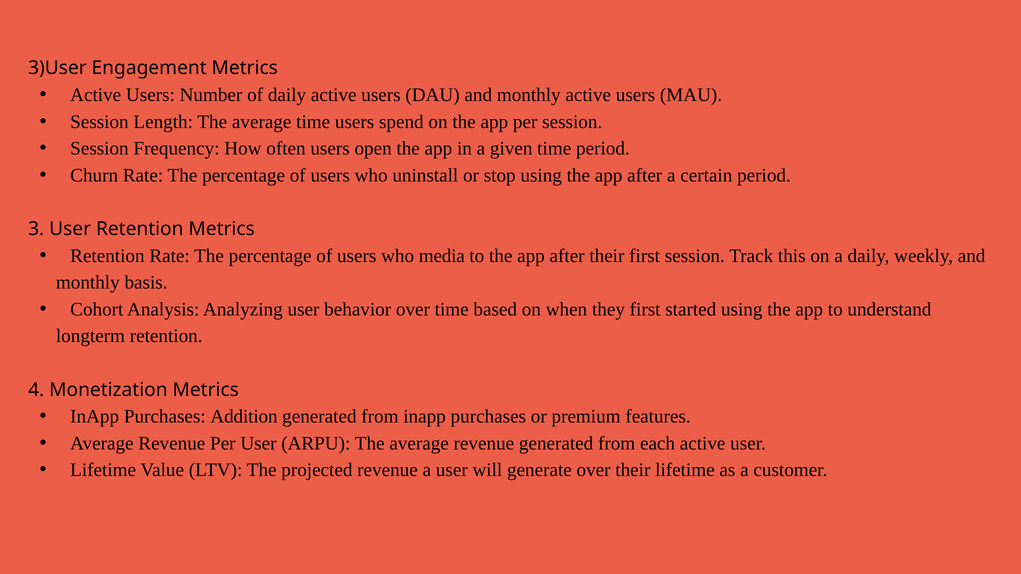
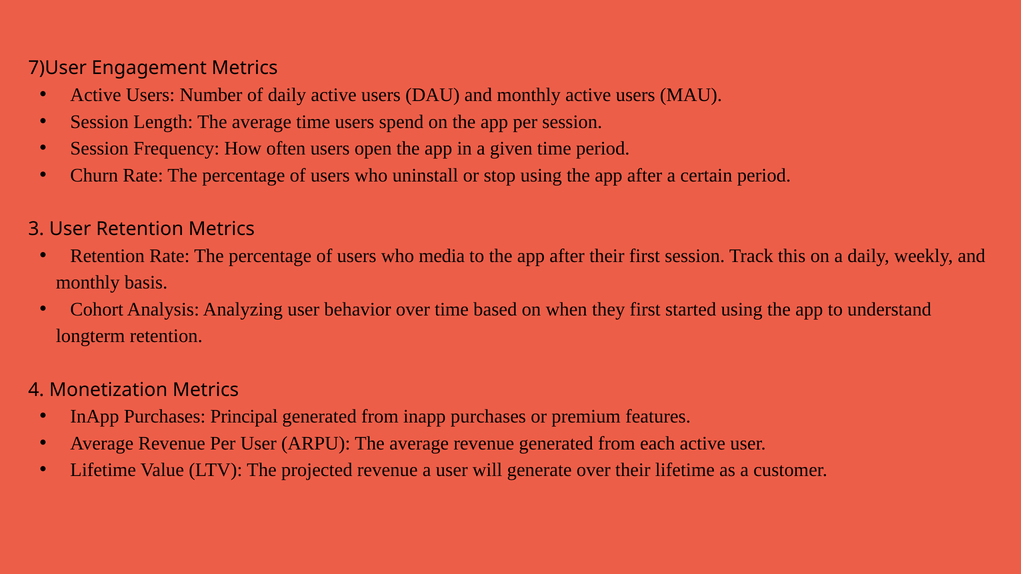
3)User: 3)User -> 7)User
Addition: Addition -> Principal
